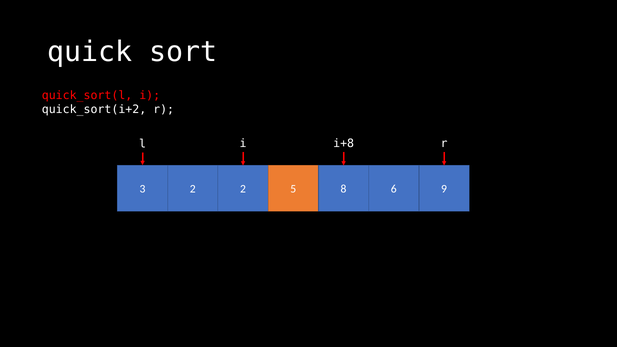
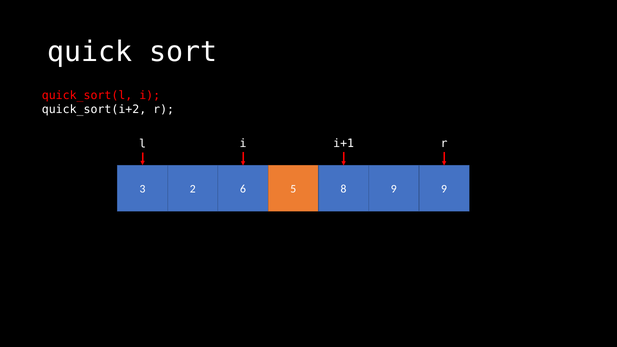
i+8: i+8 -> i+1
2 2: 2 -> 6
8 6: 6 -> 9
